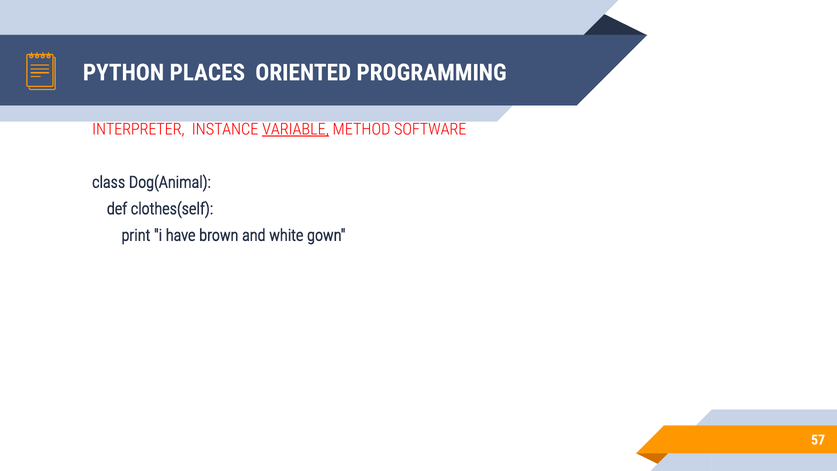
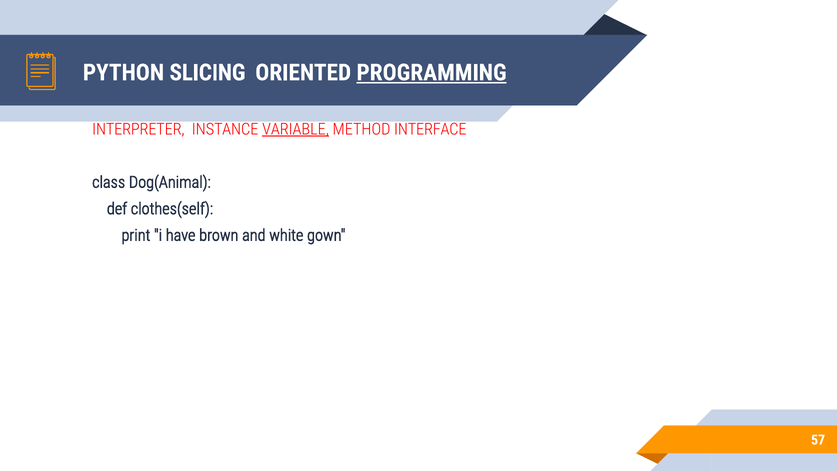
PLACES: PLACES -> SLICING
PROGRAMMING underline: none -> present
SOFTWARE: SOFTWARE -> INTERFACE
